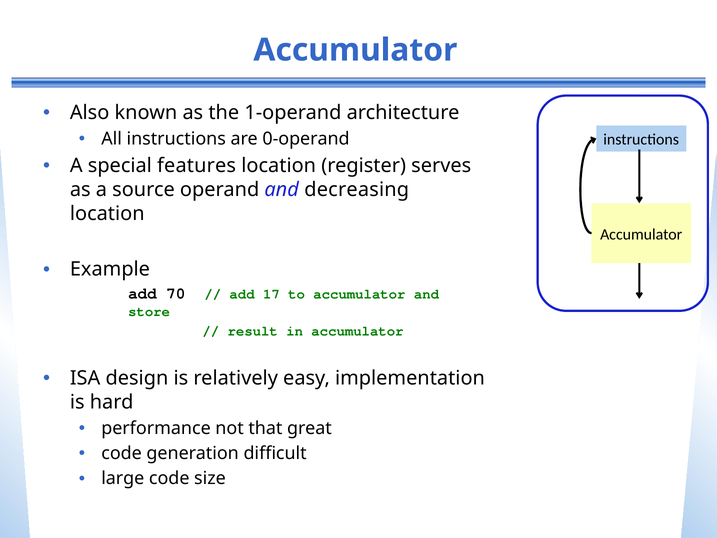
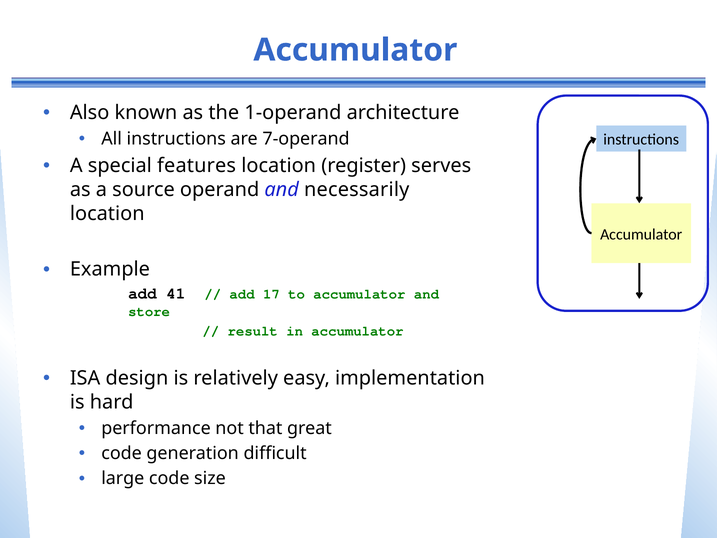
0-operand: 0-operand -> 7-operand
decreasing: decreasing -> necessarily
70: 70 -> 41
